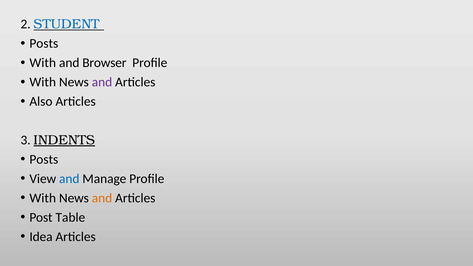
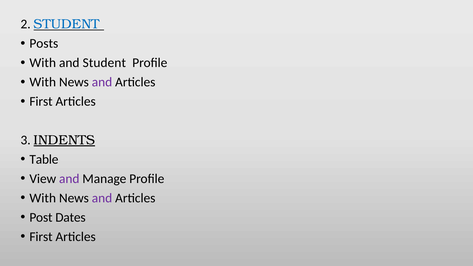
and Browser: Browser -> Student
Also at (41, 102): Also -> First
Posts at (44, 159): Posts -> Table
and at (69, 179) colour: blue -> purple
and at (102, 198) colour: orange -> purple
Table: Table -> Dates
Idea at (41, 237): Idea -> First
